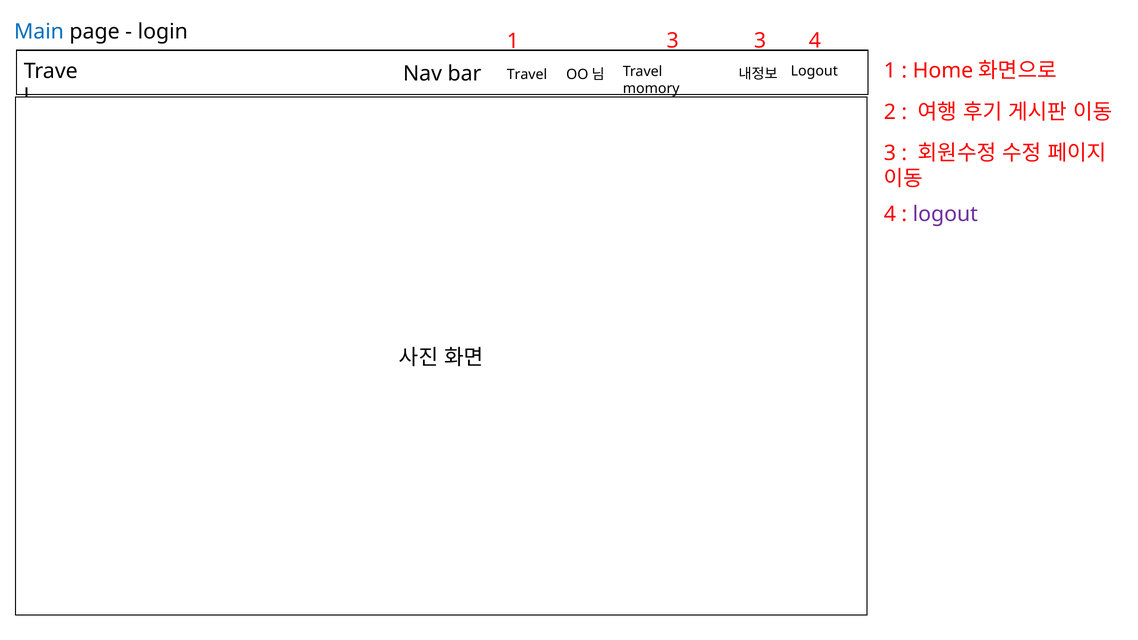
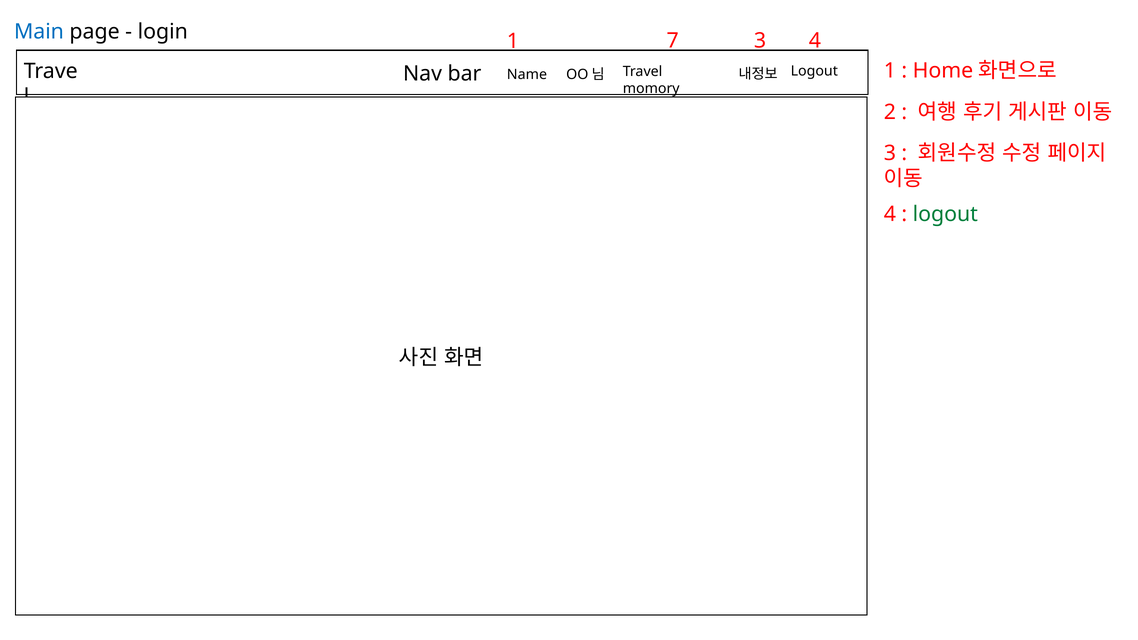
1 3: 3 -> 7
Travel at (527, 75): Travel -> Name
logout at (945, 214) colour: purple -> green
